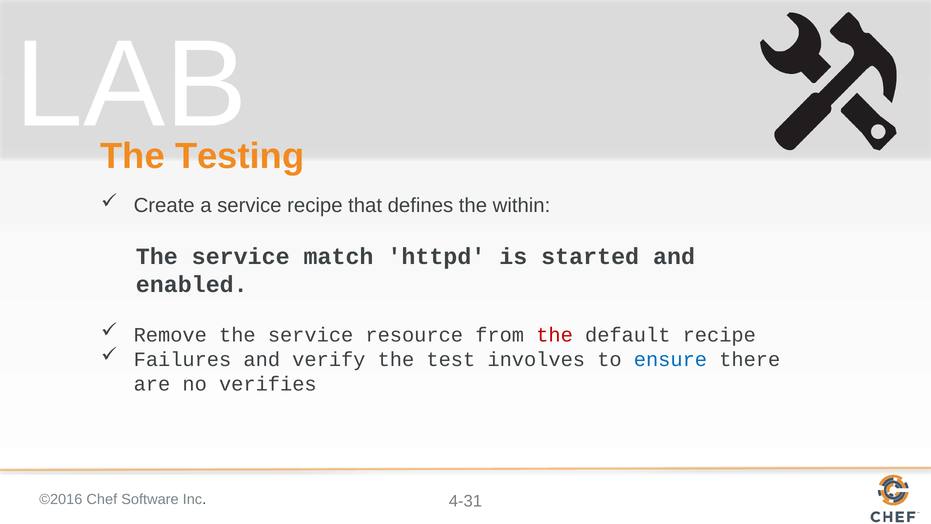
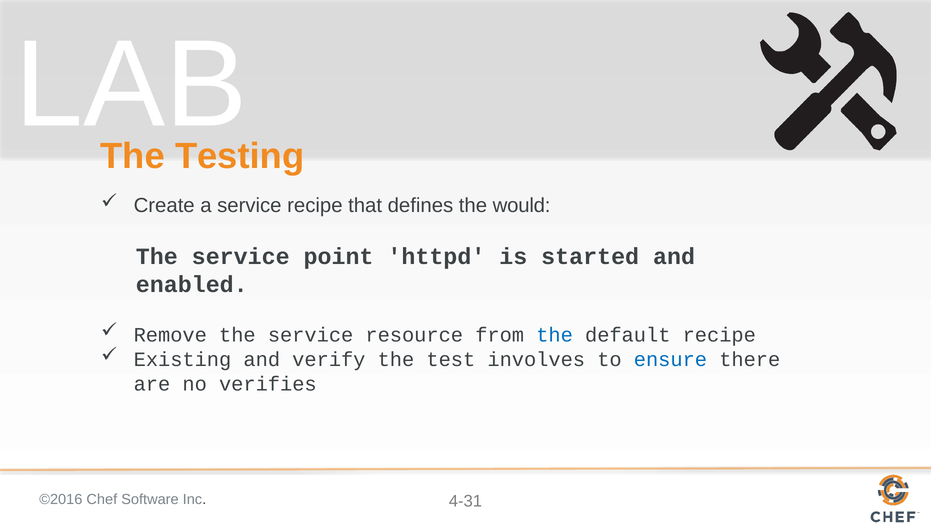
within: within -> would
match: match -> point
the at (555, 335) colour: red -> blue
Failures: Failures -> Existing
